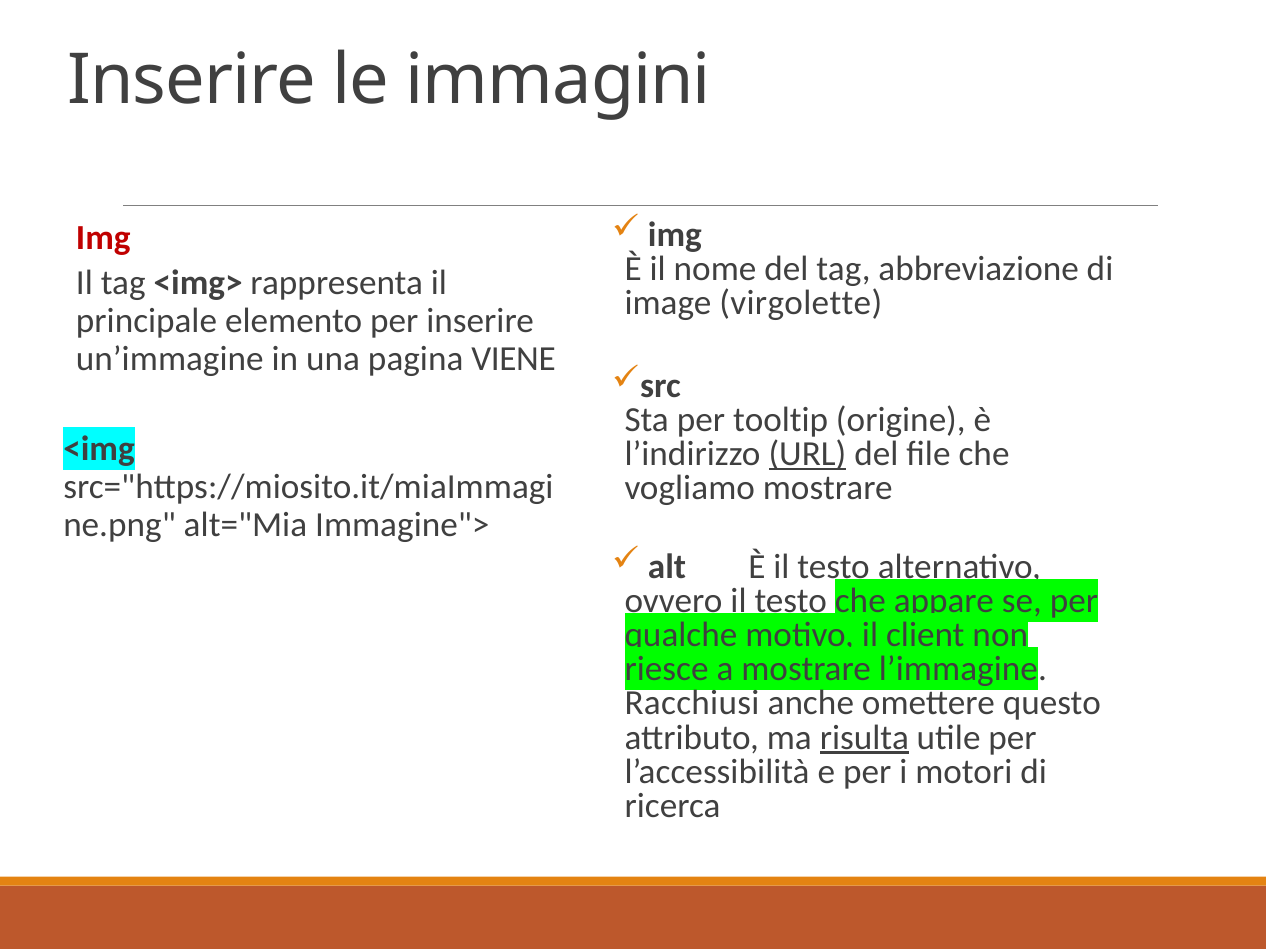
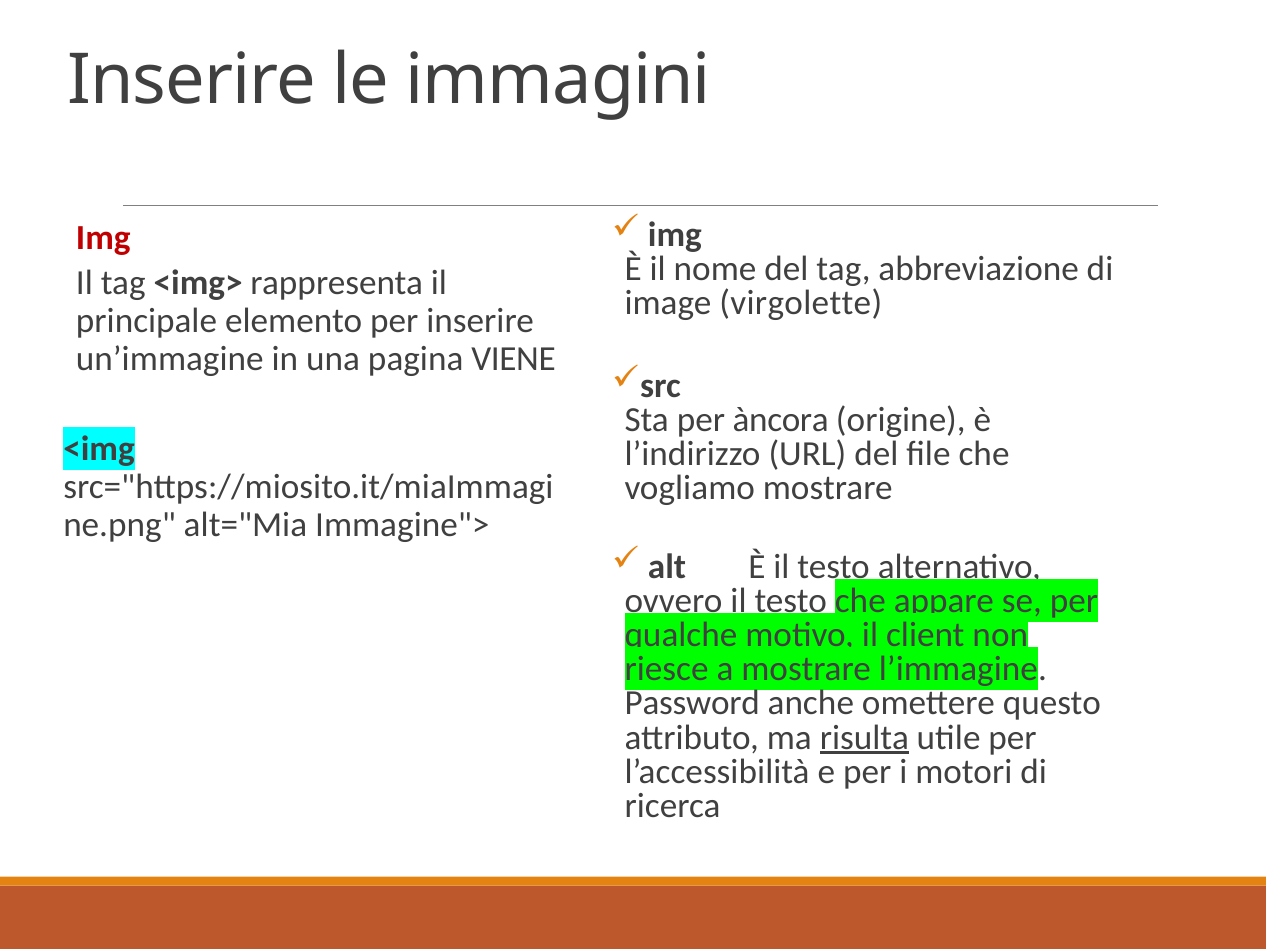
tooltip: tooltip -> àncora
URL underline: present -> none
Racchiusi: Racchiusi -> Password
